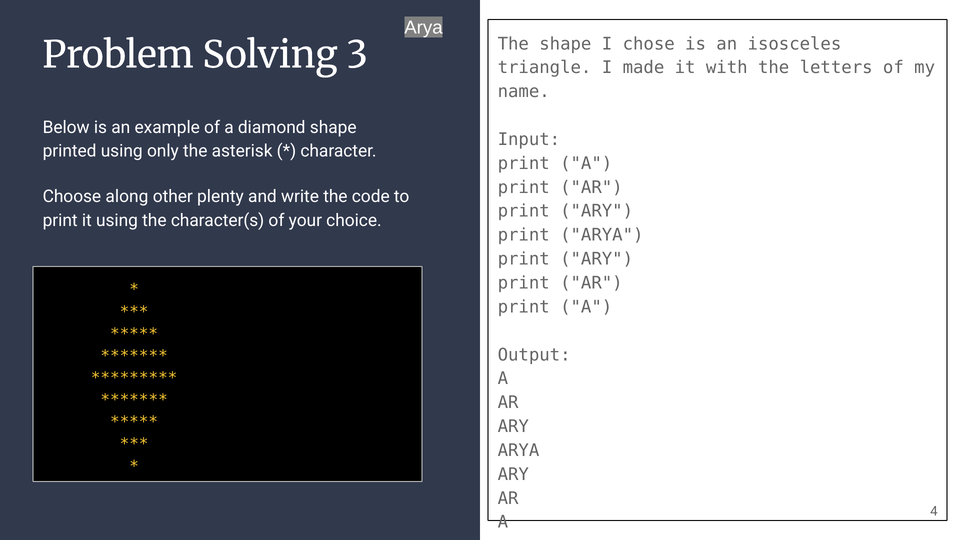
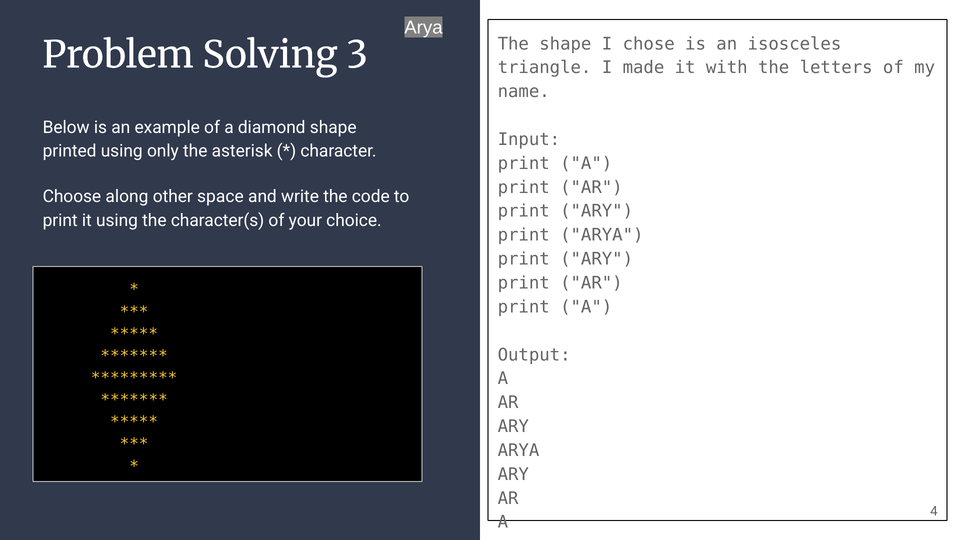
plenty: plenty -> space
